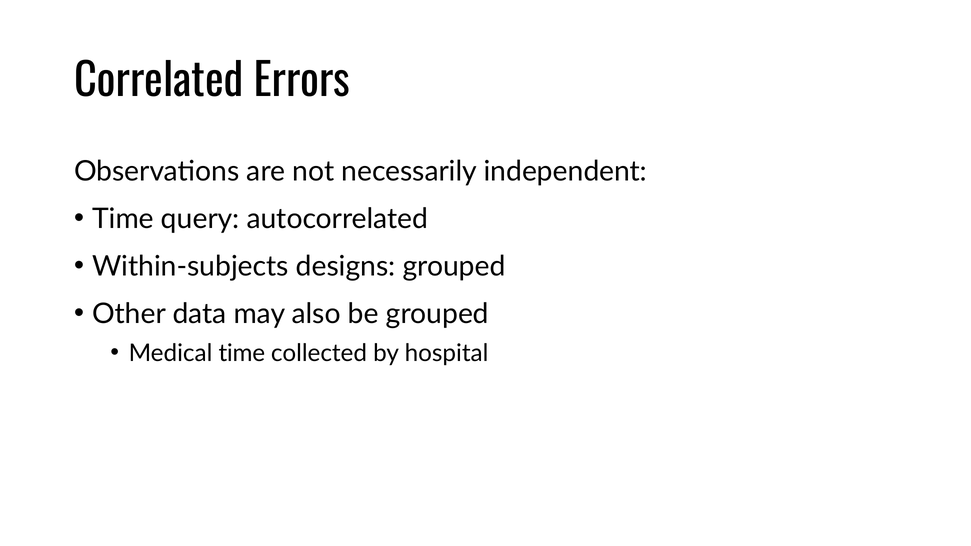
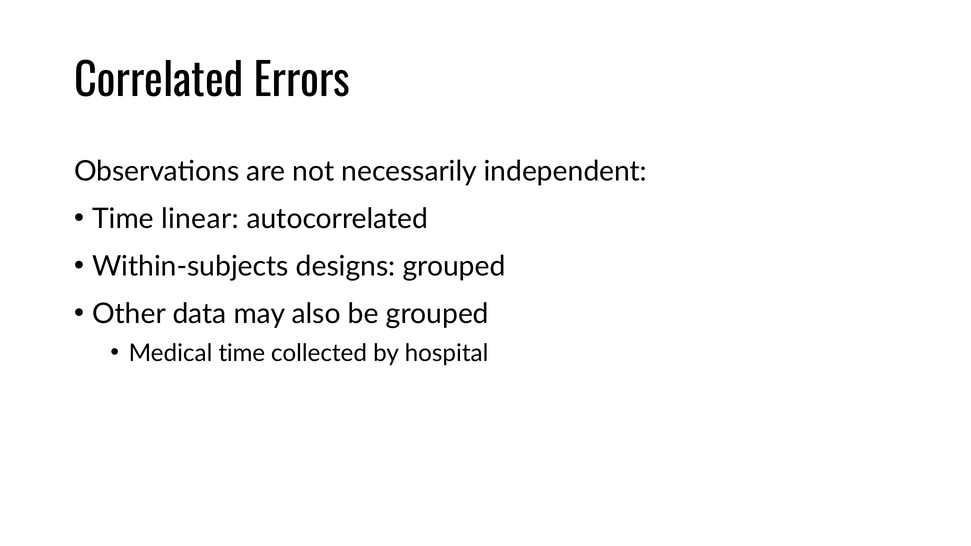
query: query -> linear
